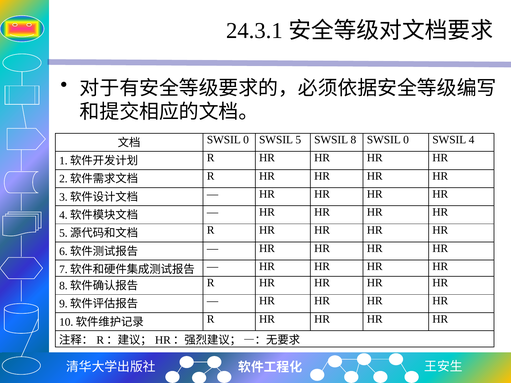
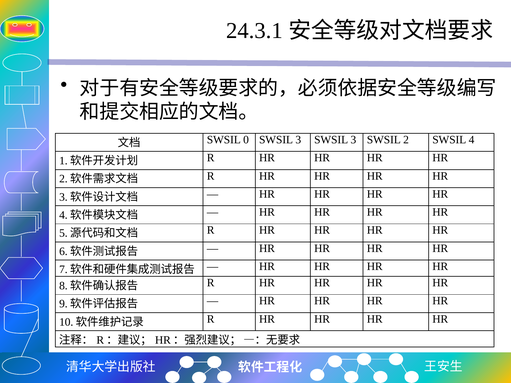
0 SWSIL 5: 5 -> 3
8 at (353, 140): 8 -> 3
0 at (406, 140): 0 -> 2
